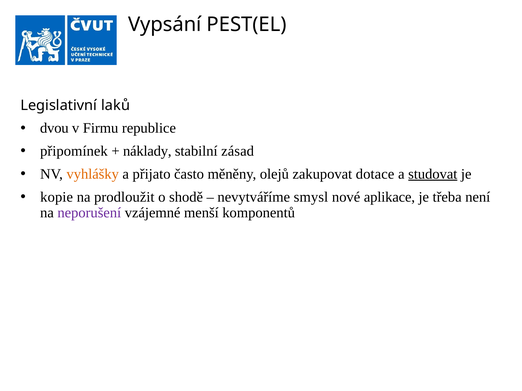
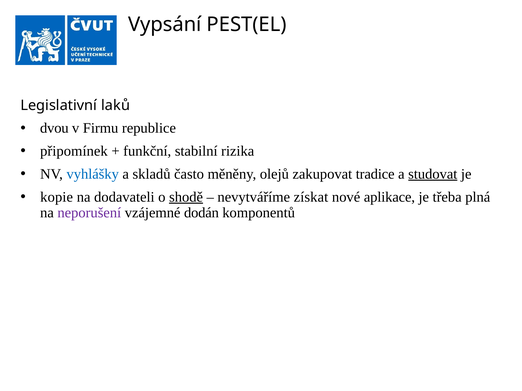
náklady: náklady -> funkční
zásad: zásad -> rizika
vyhlášky colour: orange -> blue
přijato: přijato -> skladů
dotace: dotace -> tradice
prodloužit: prodloužit -> dodavateli
shodě underline: none -> present
smysl: smysl -> získat
není: není -> plná
menší: menší -> dodán
